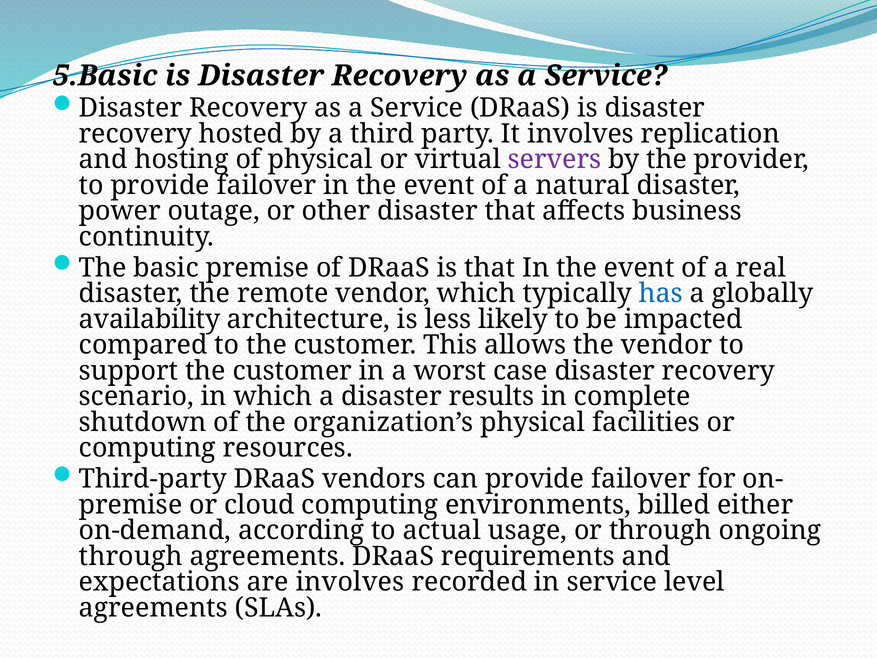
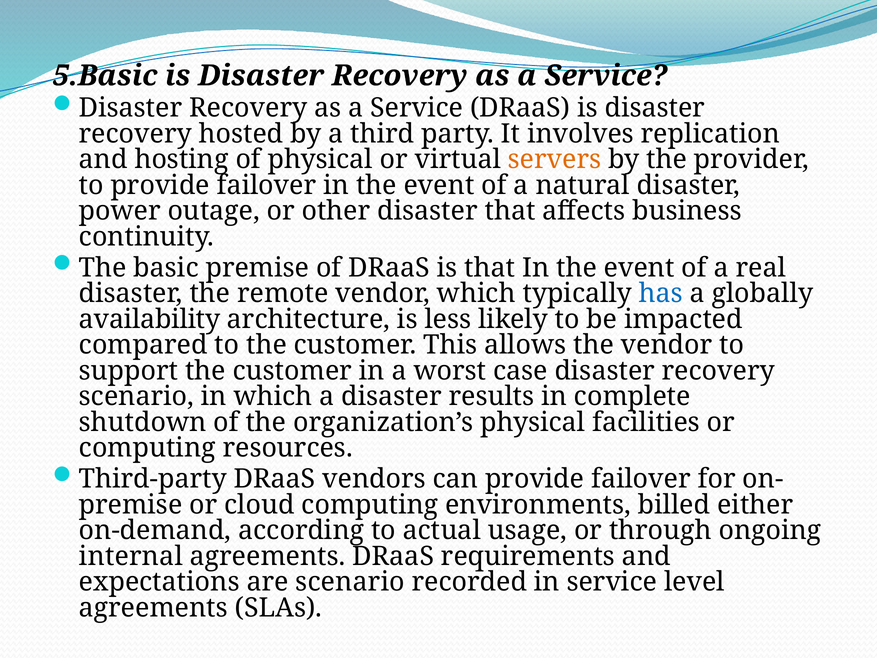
servers colour: purple -> orange
through at (131, 556): through -> internal
are involves: involves -> scenario
